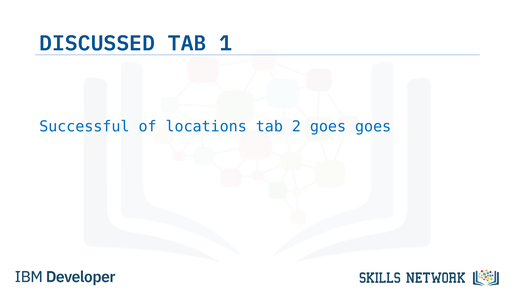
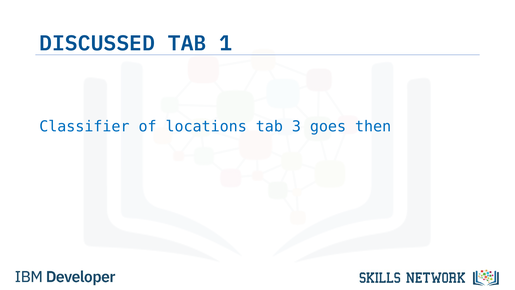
Successful: Successful -> Classifier
2: 2 -> 3
goes goes: goes -> then
